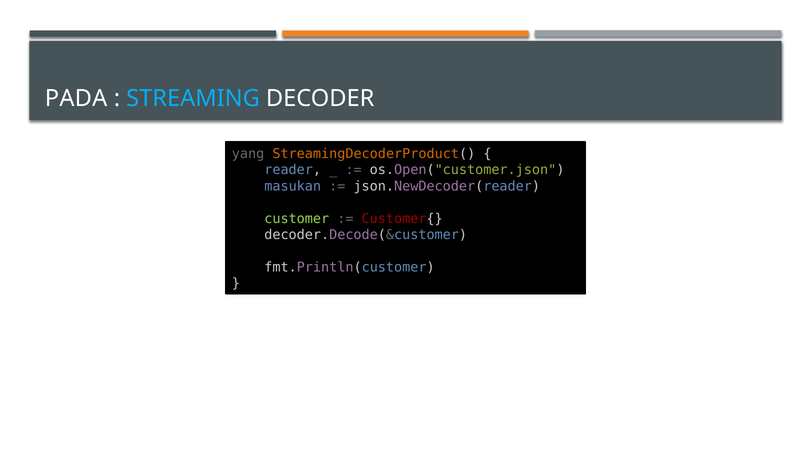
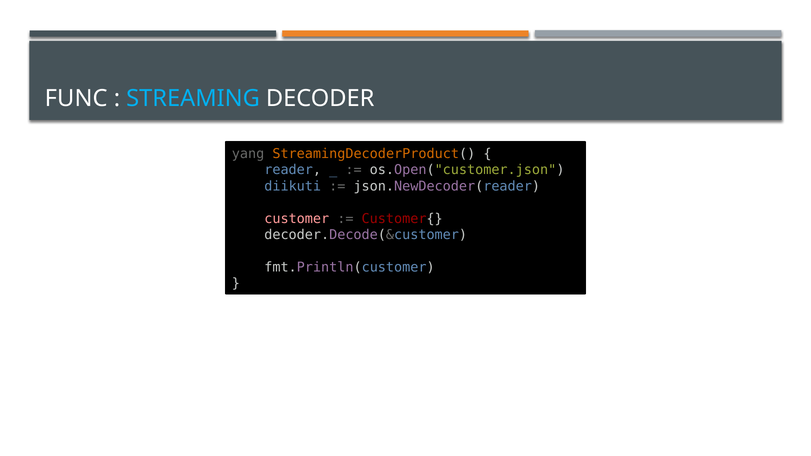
PADA: PADA -> FUNC
masukan: masukan -> diikuti
customer colour: light green -> pink
